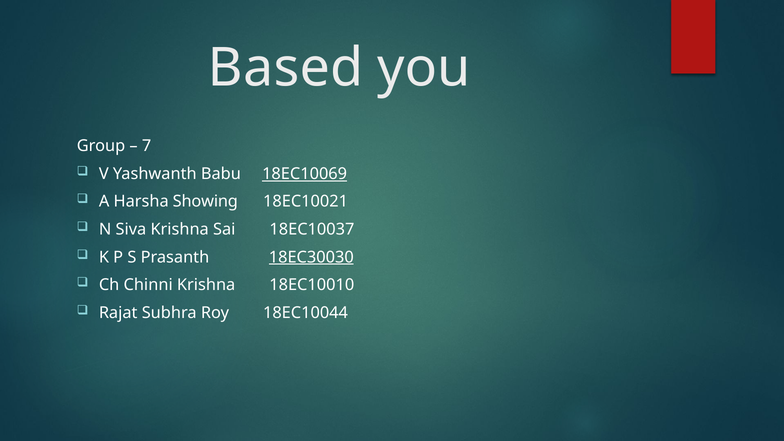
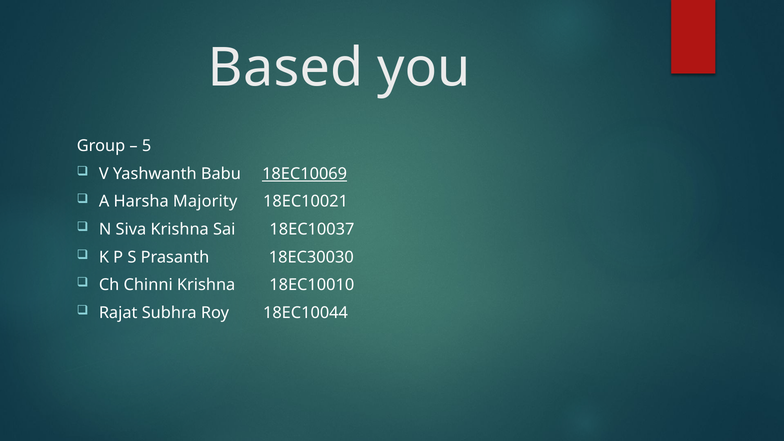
7: 7 -> 5
Showing: Showing -> Majority
18EC30030 underline: present -> none
